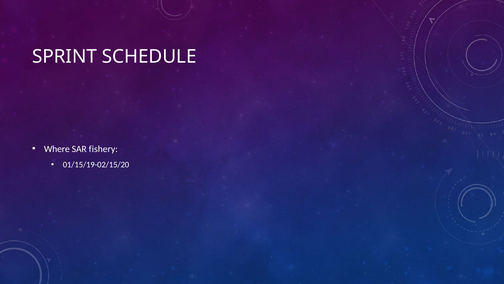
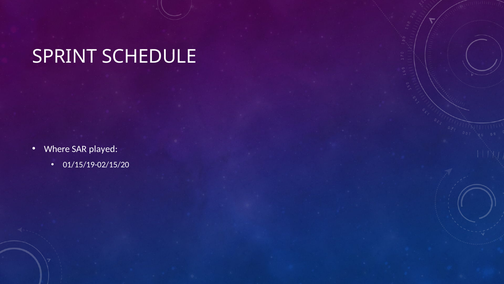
fishery: fishery -> played
